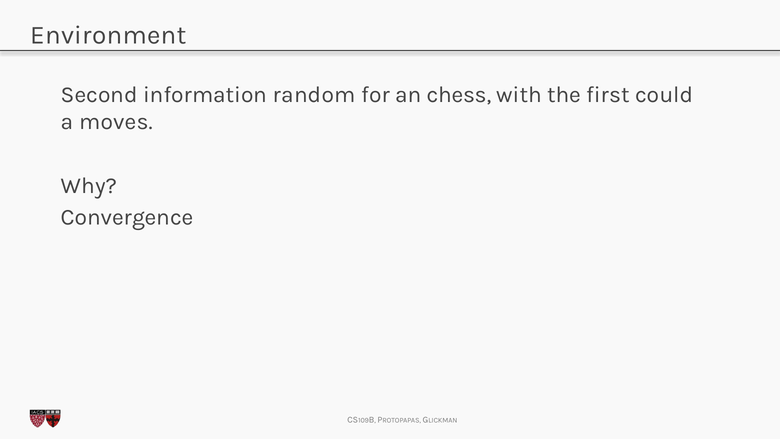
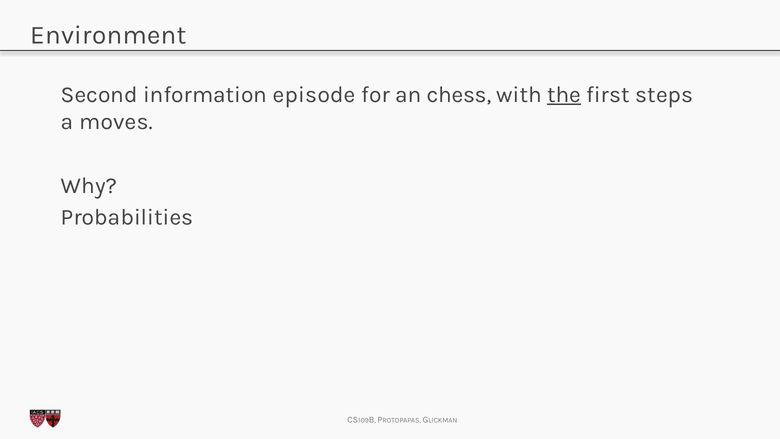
random: random -> episode
the underline: none -> present
could: could -> steps
Convergence: Convergence -> Probabilities
